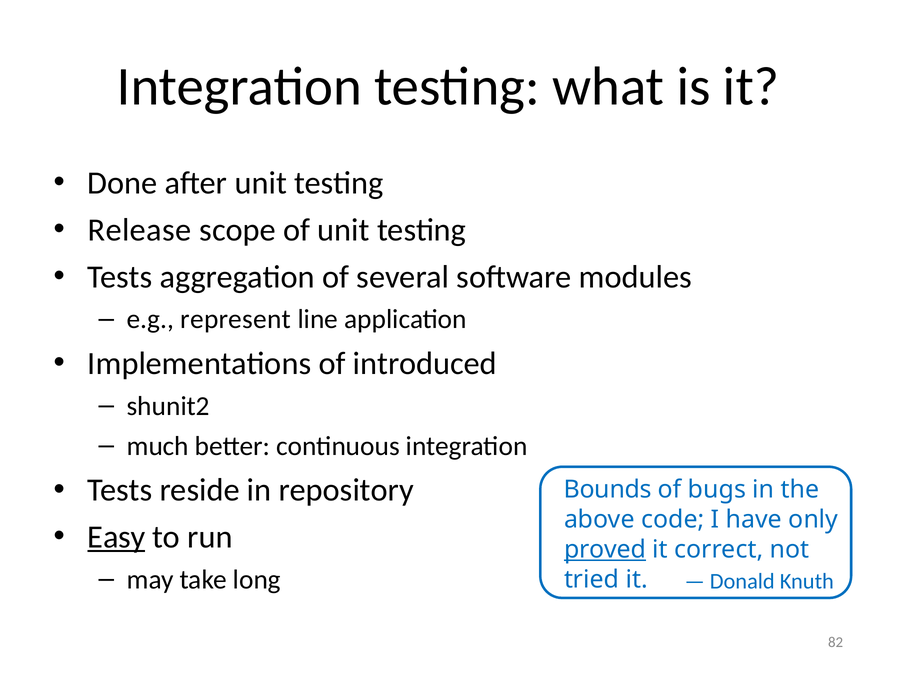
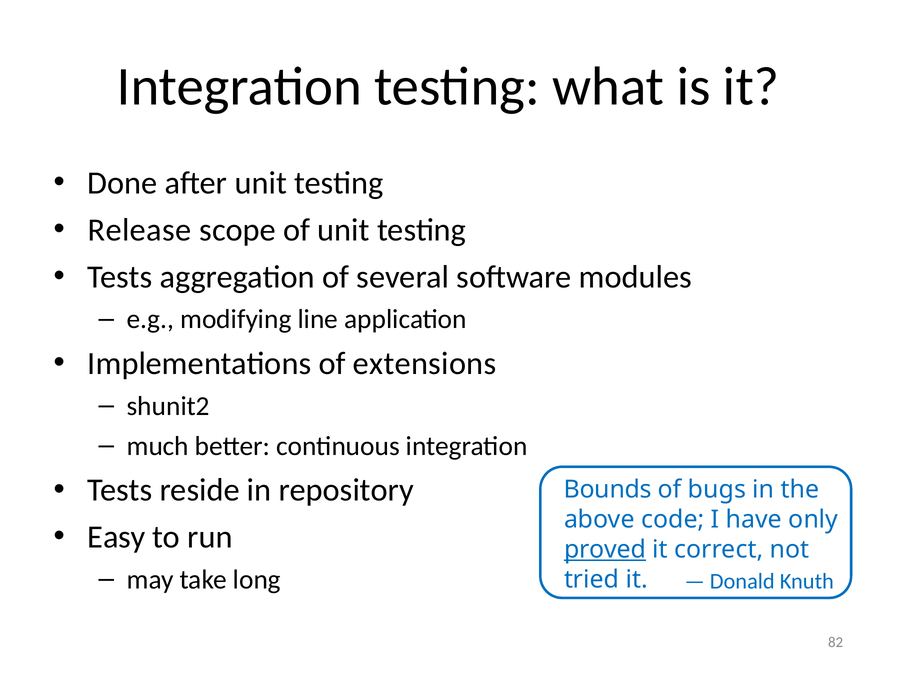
represent: represent -> modifying
introduced: introduced -> extensions
Easy underline: present -> none
